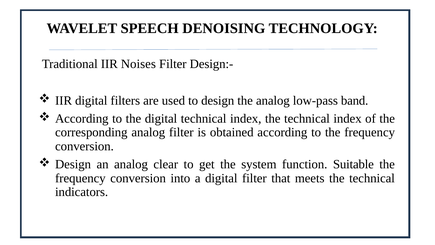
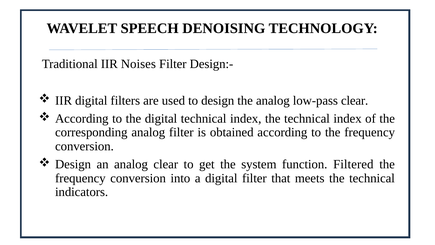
low-pass band: band -> clear
Suitable: Suitable -> Filtered
